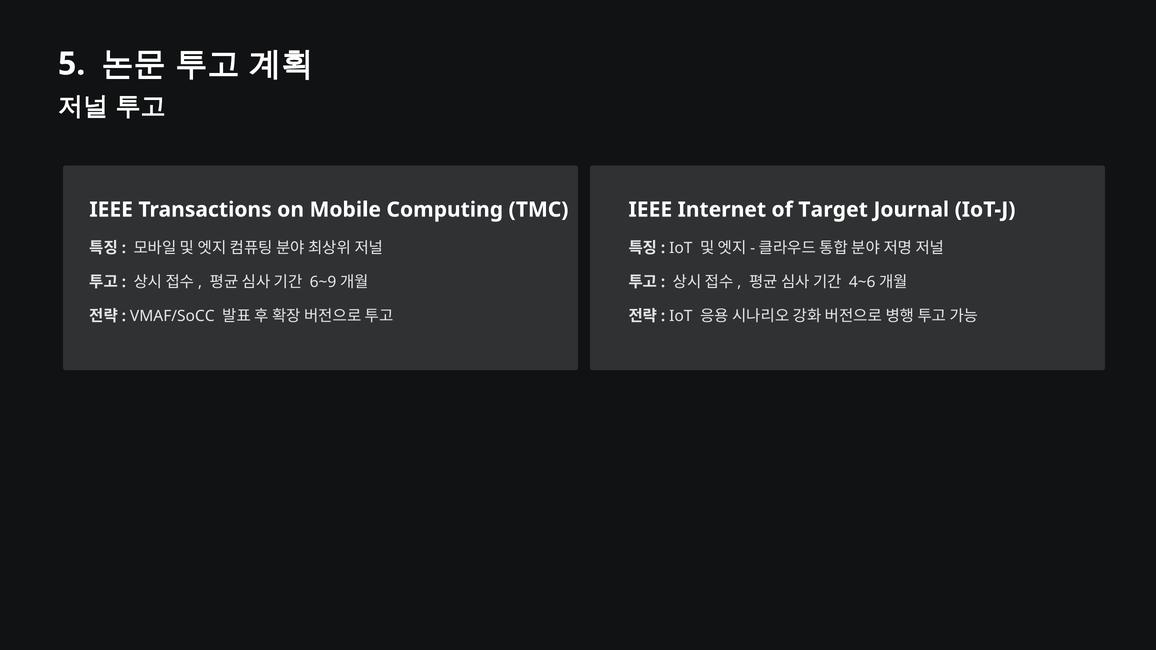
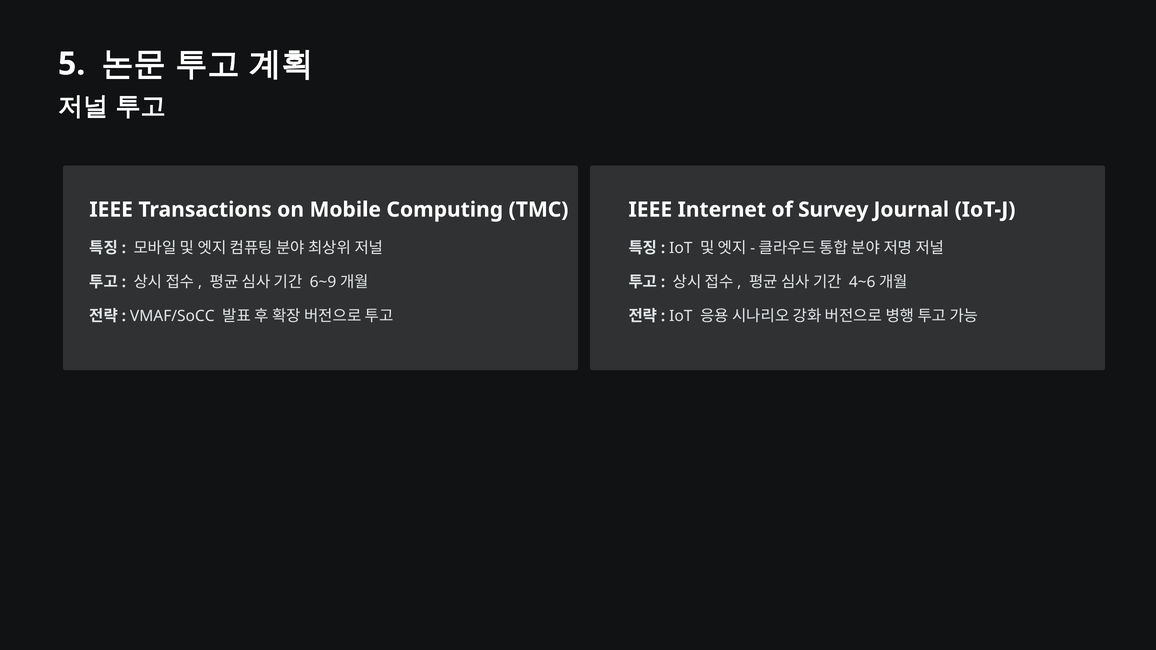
Target: Target -> Survey
